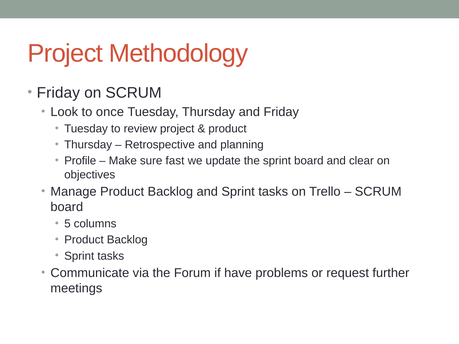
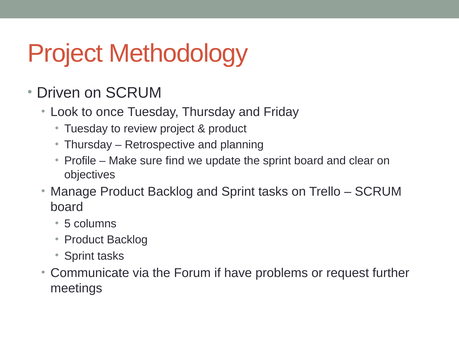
Friday at (58, 93): Friday -> Driven
fast: fast -> find
